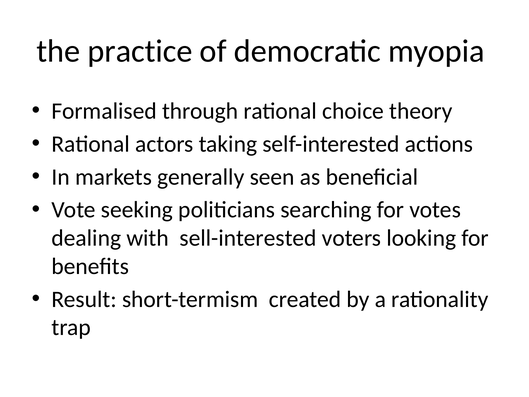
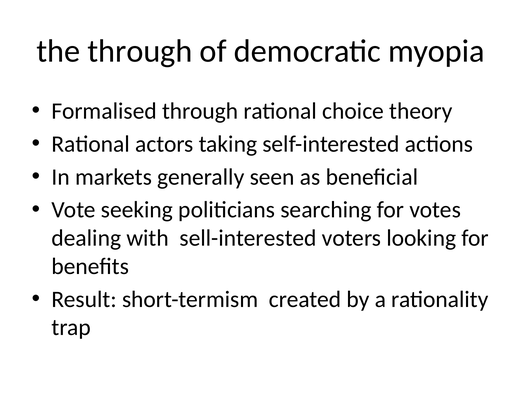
the practice: practice -> through
